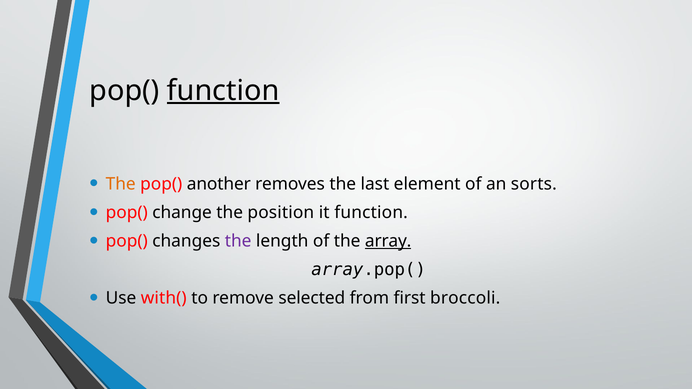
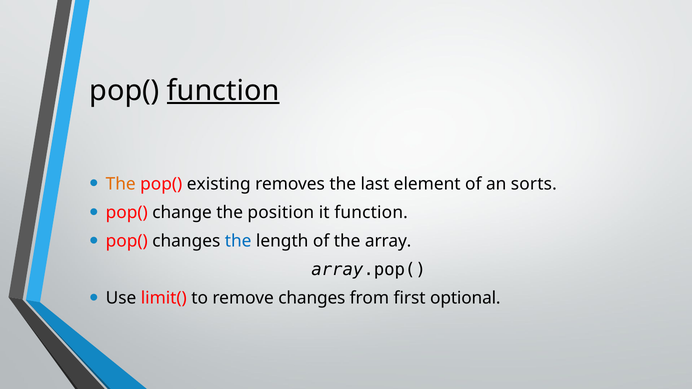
another: another -> existing
the at (238, 241) colour: purple -> blue
array underline: present -> none
with(: with( -> limit(
remove selected: selected -> changes
broccoli: broccoli -> optional
